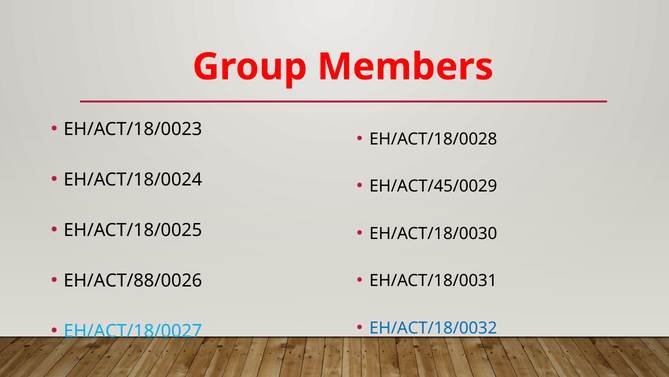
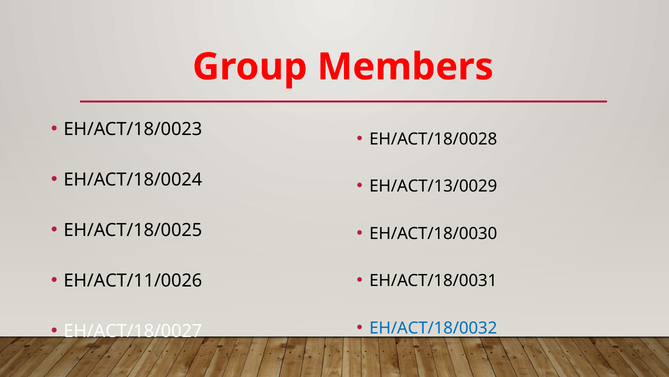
EH/ACT/45/0029: EH/ACT/45/0029 -> EH/ACT/13/0029
EH/ACT/88/0026: EH/ACT/88/0026 -> EH/ACT/11/0026
EH/ACT/18/0027 colour: light blue -> white
